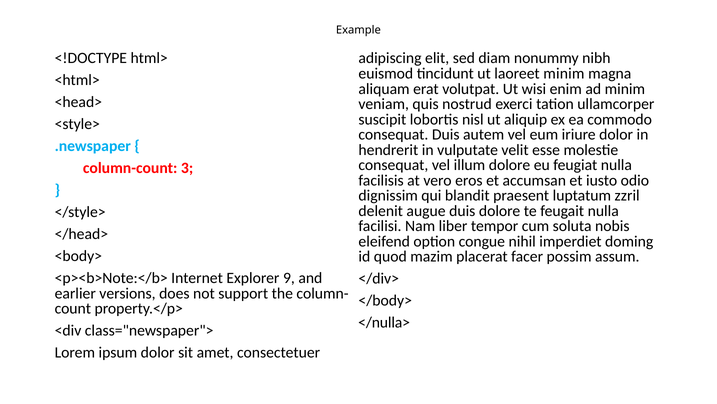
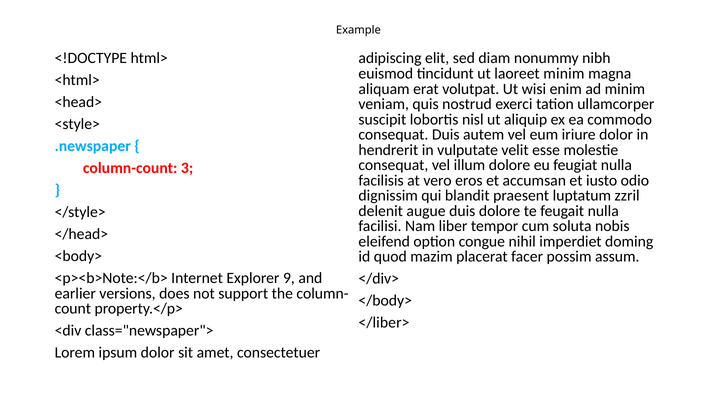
</nulla>: </nulla> -> </liber>
